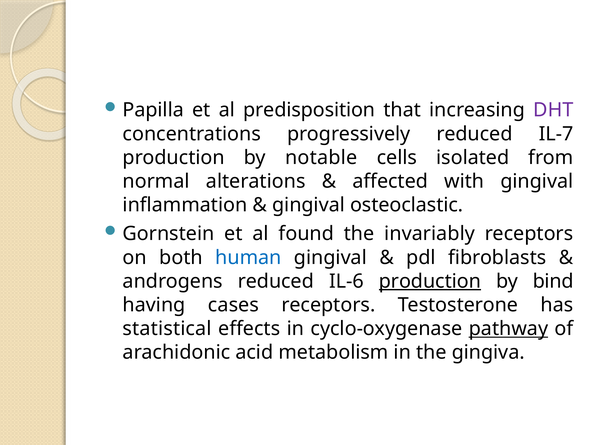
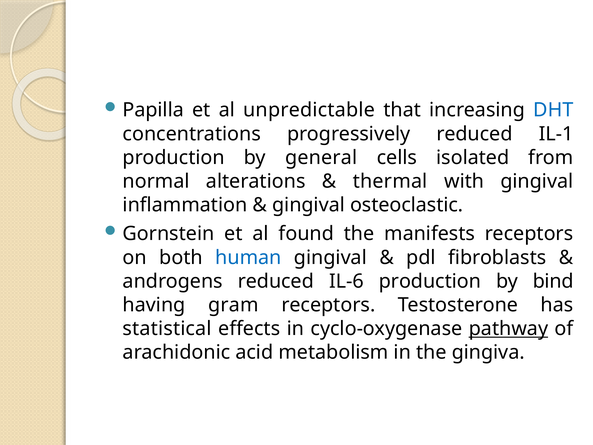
predisposition: predisposition -> unpredictable
DHT colour: purple -> blue
IL-7: IL-7 -> IL-1
notable: notable -> general
affected: affected -> thermal
invariably: invariably -> manifests
production at (430, 281) underline: present -> none
cases: cases -> gram
